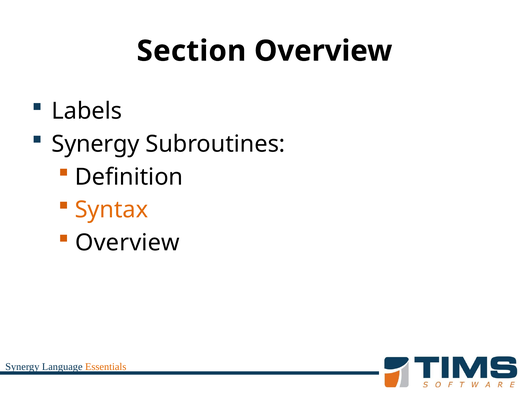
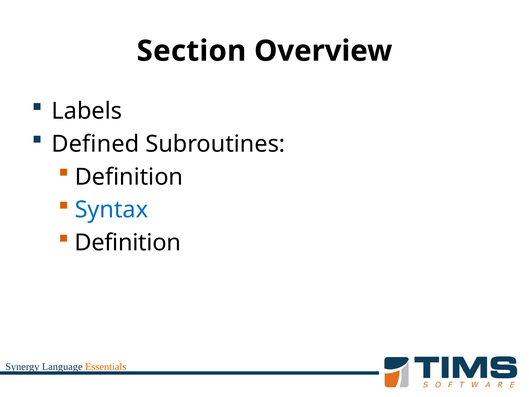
Synergy at (96, 144): Synergy -> Defined
Syntax colour: orange -> blue
Overview at (127, 243): Overview -> Definition
